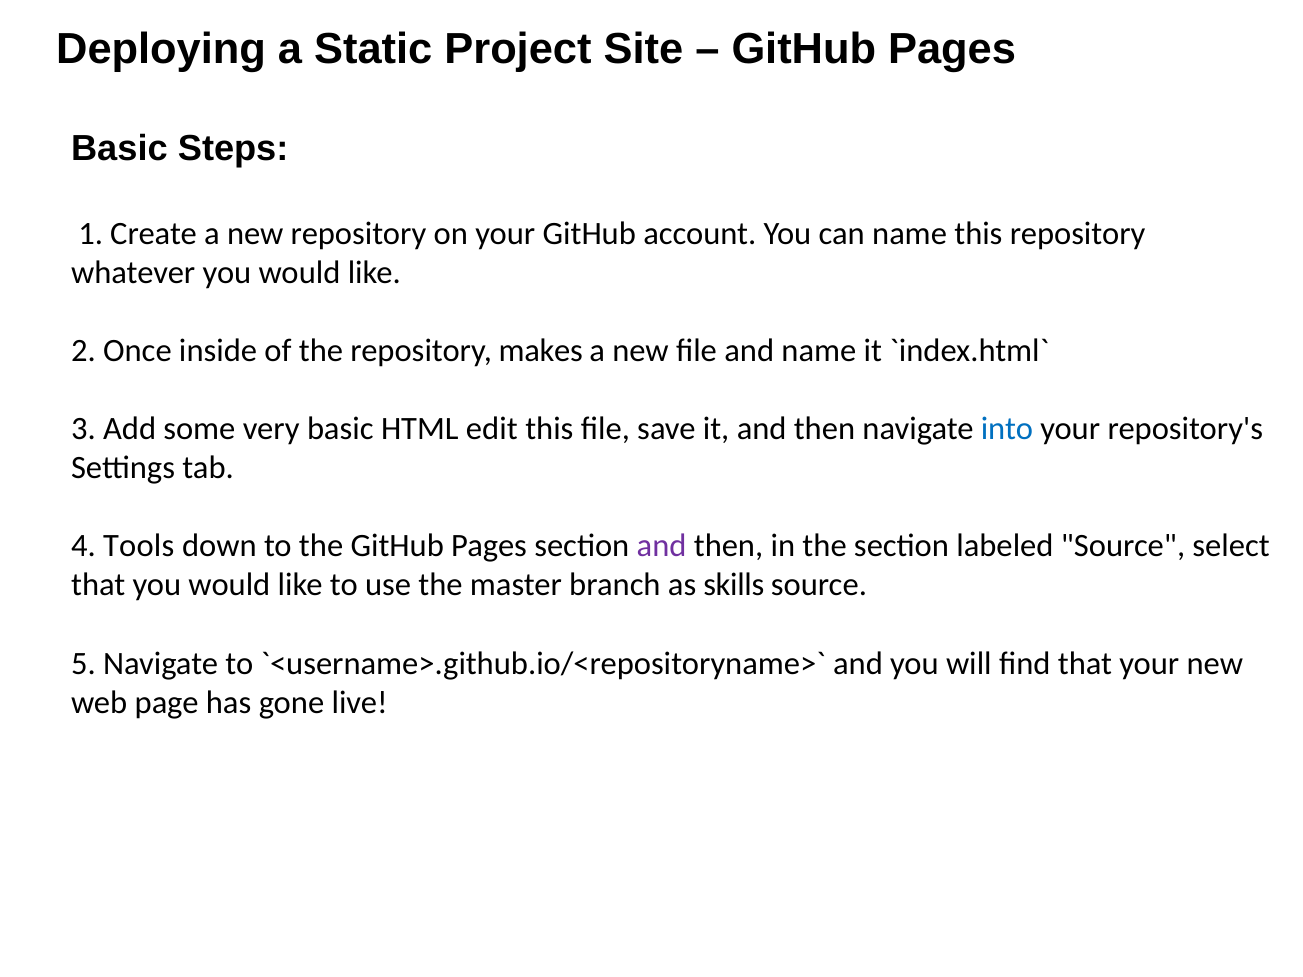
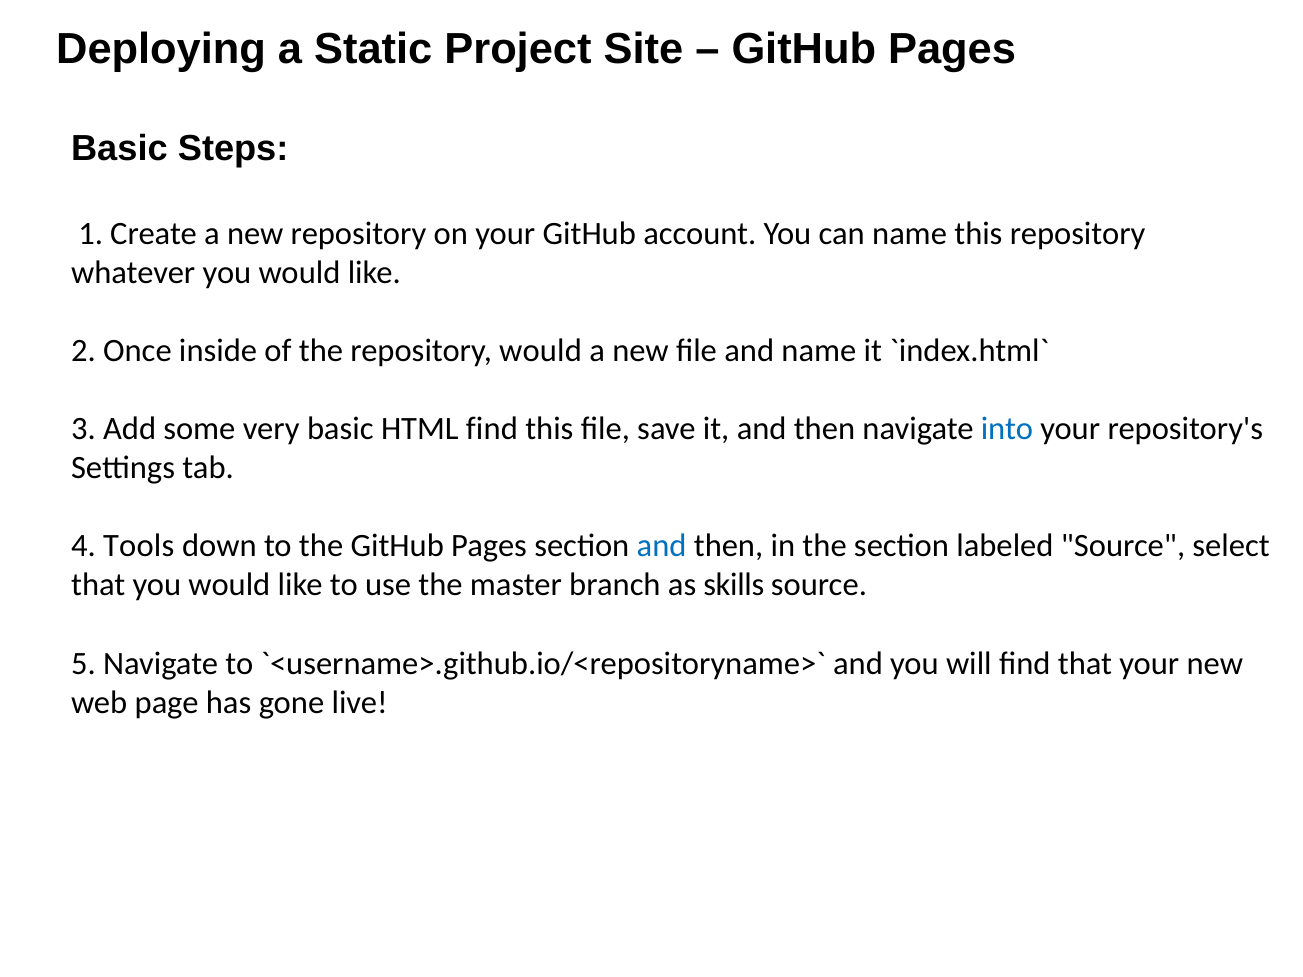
repository makes: makes -> would
HTML edit: edit -> find
and at (662, 546) colour: purple -> blue
